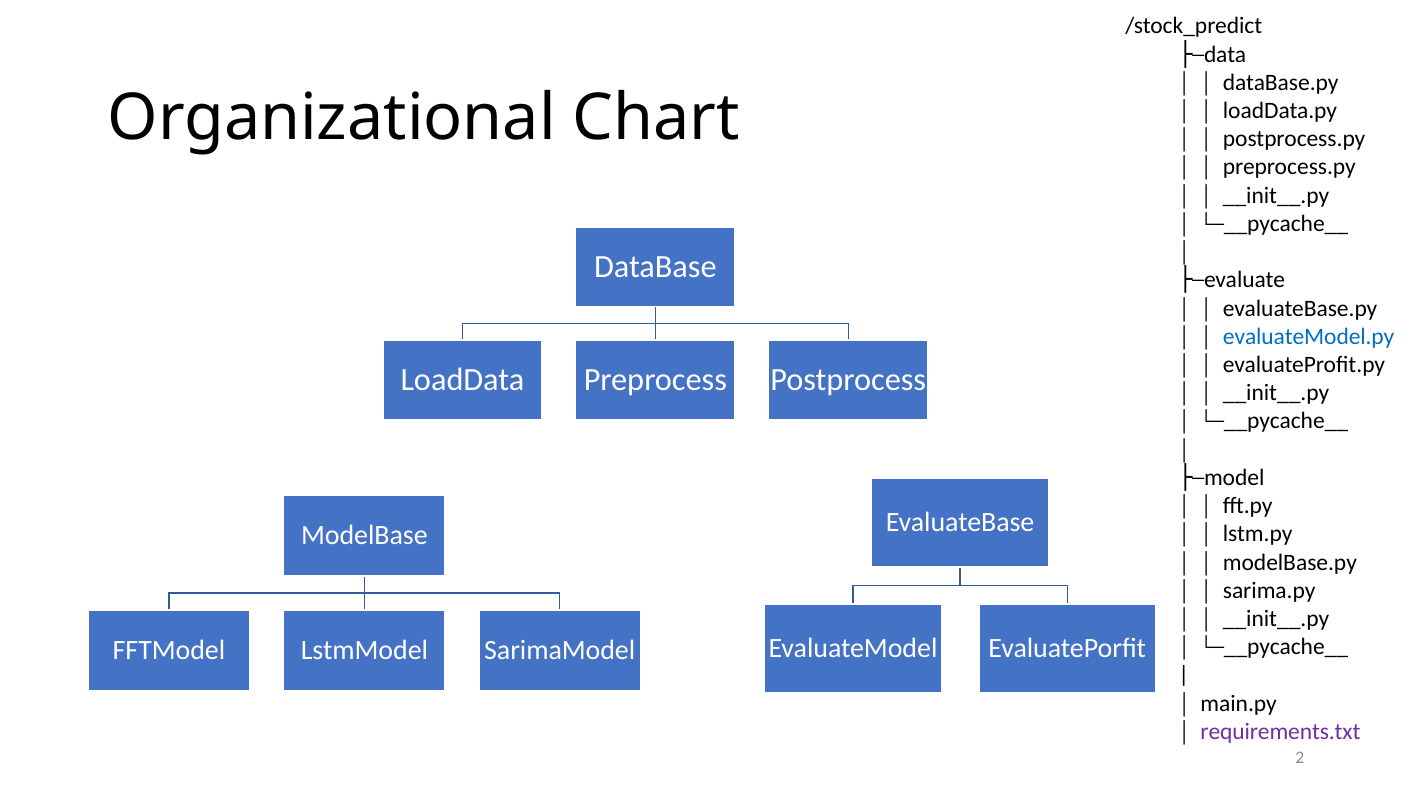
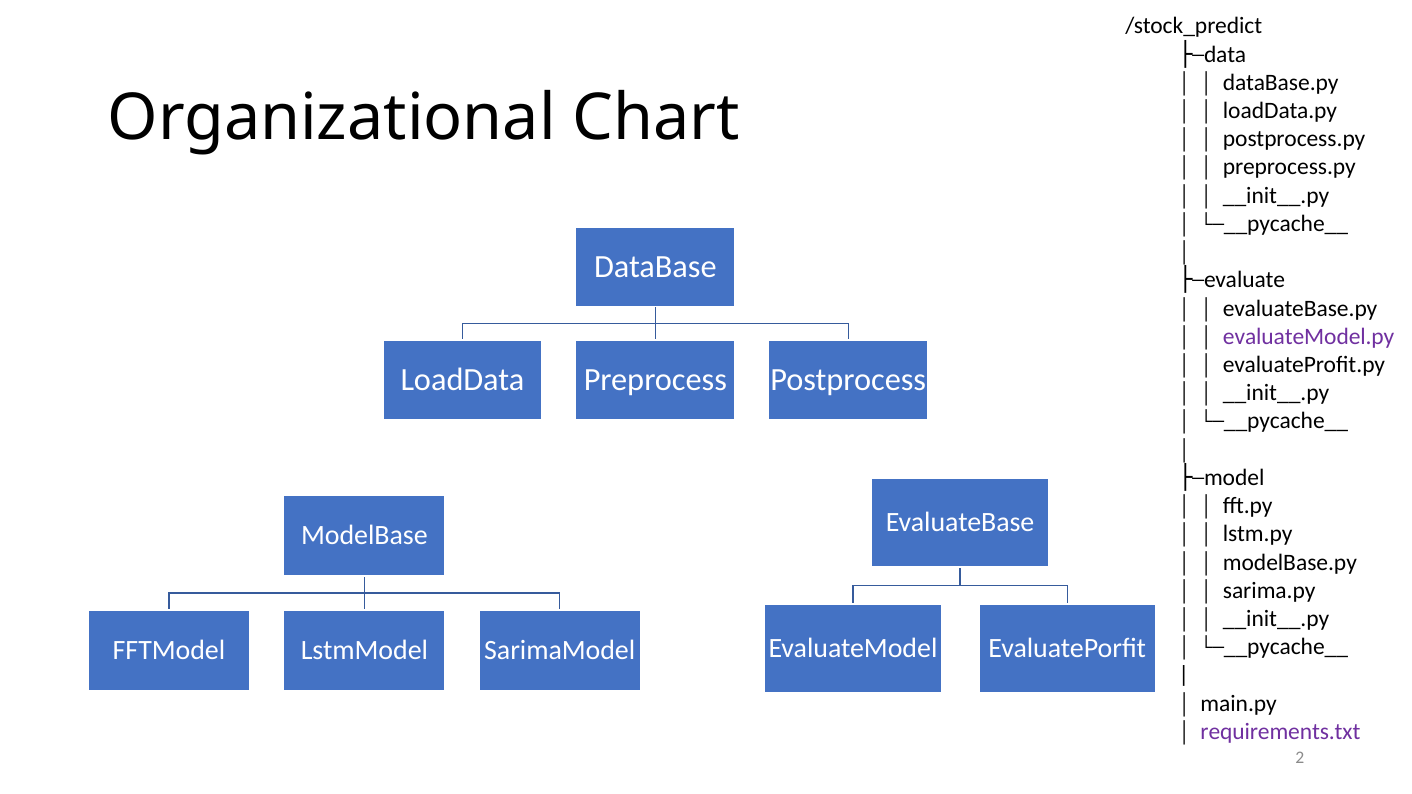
evaluateModel.py colour: blue -> purple
